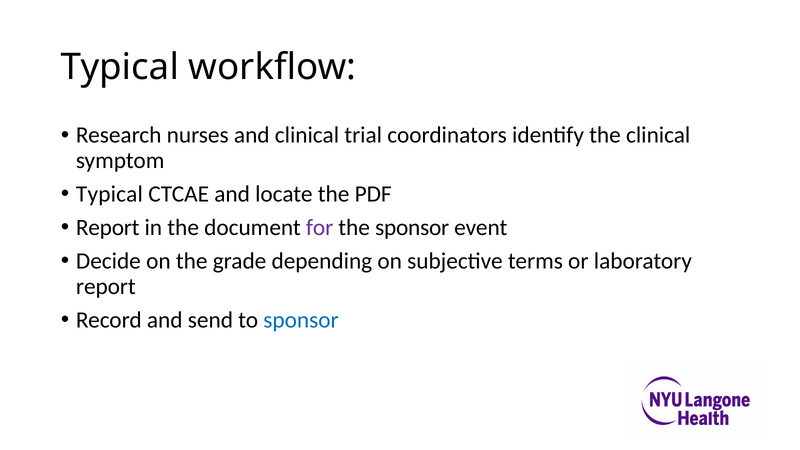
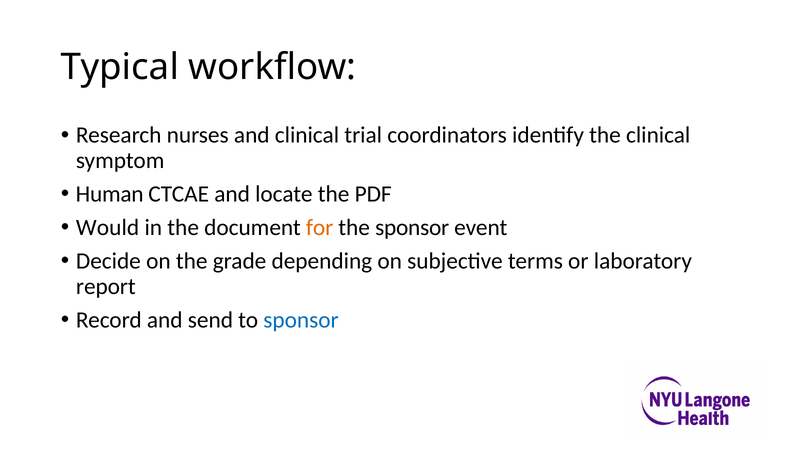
Typical at (109, 194): Typical -> Human
Report at (108, 228): Report -> Would
for colour: purple -> orange
